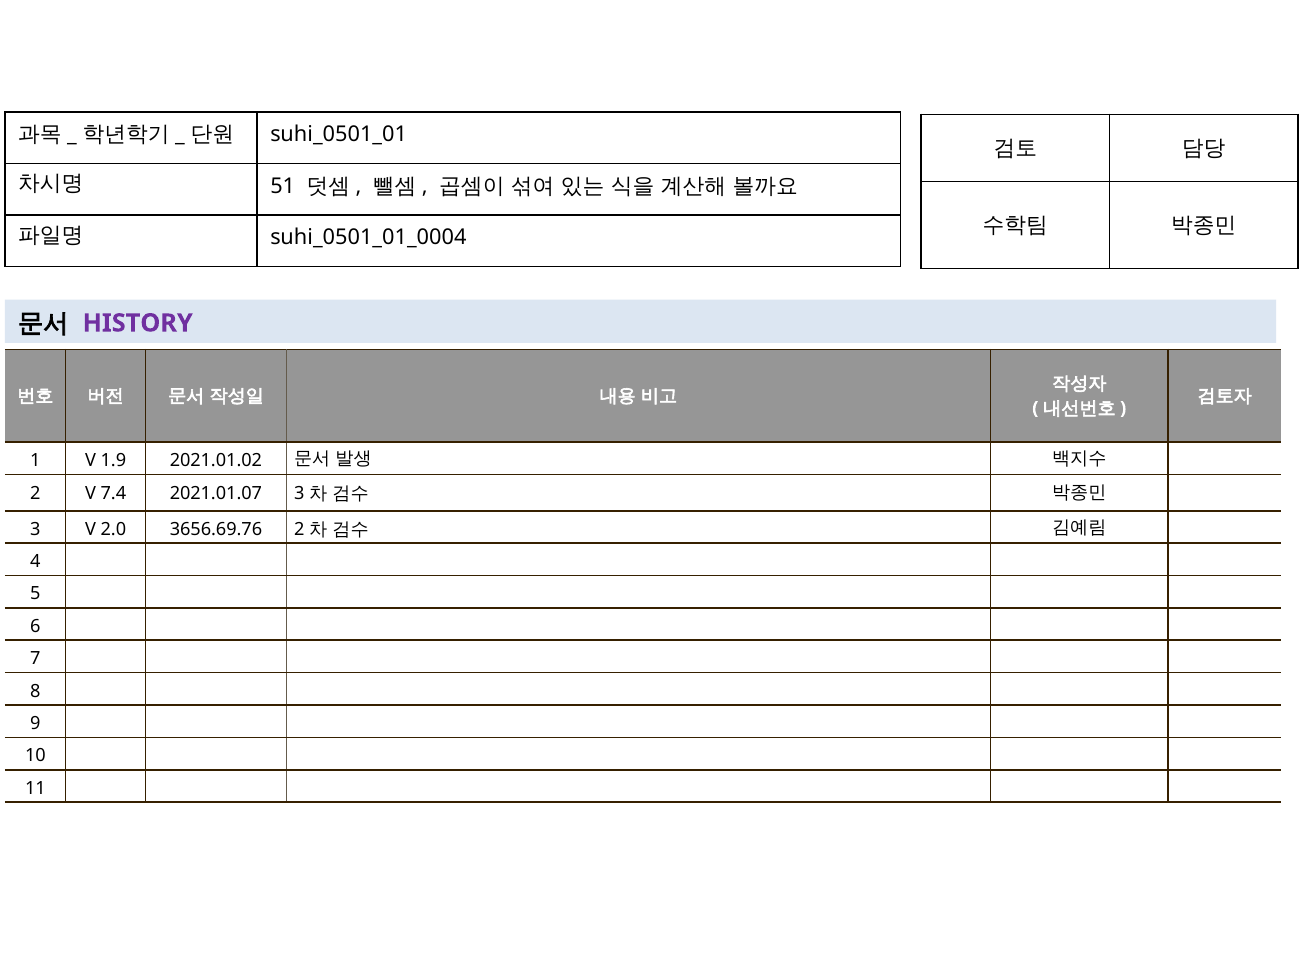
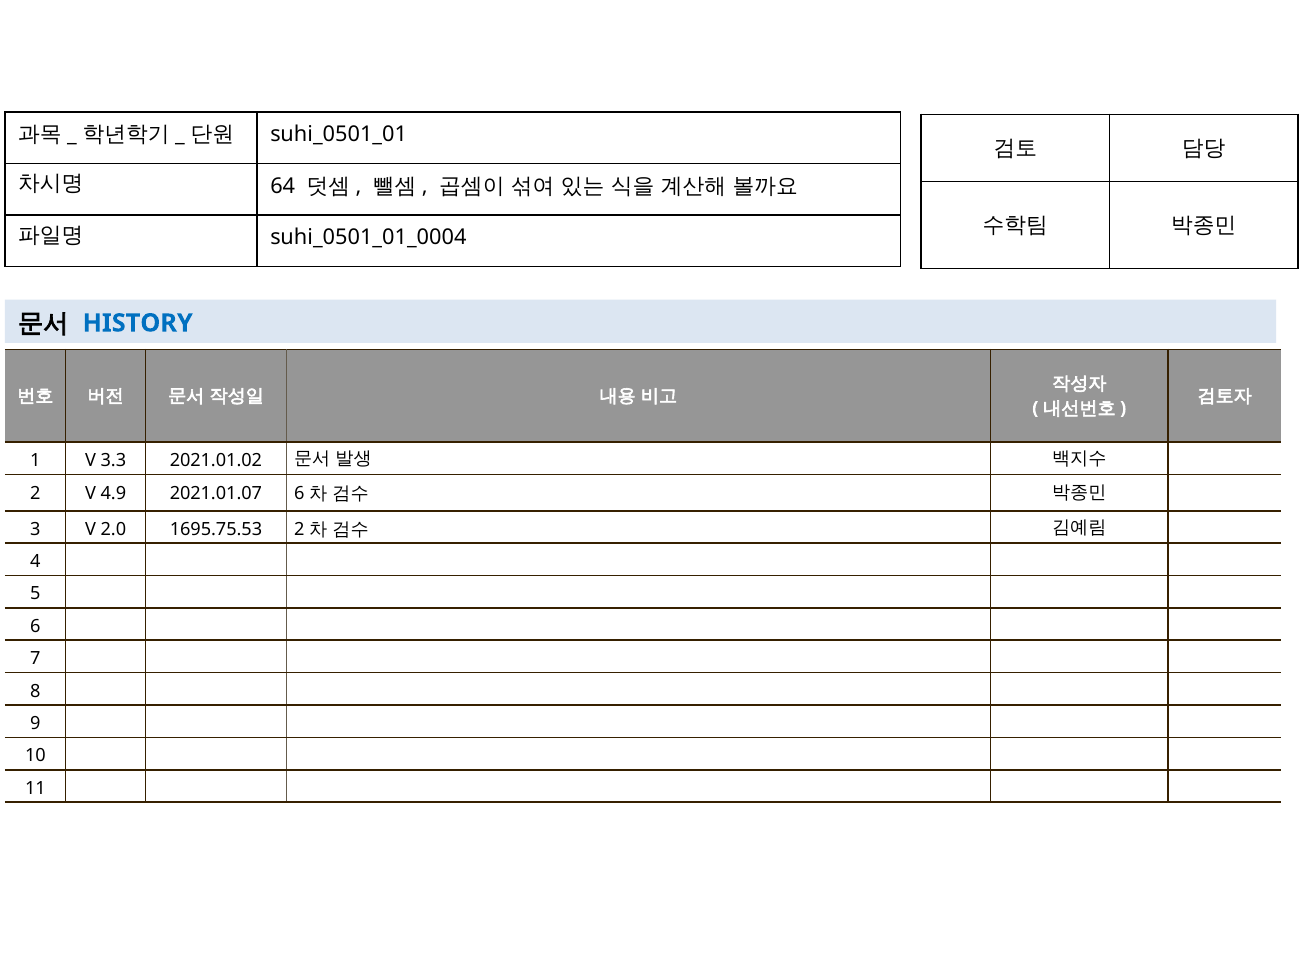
51: 51 -> 64
HISTORY colour: purple -> blue
1.9: 1.9 -> 3.3
7.4: 7.4 -> 4.9
2021.01.07 3: 3 -> 6
3656.69.76: 3656.69.76 -> 1695.75.53
